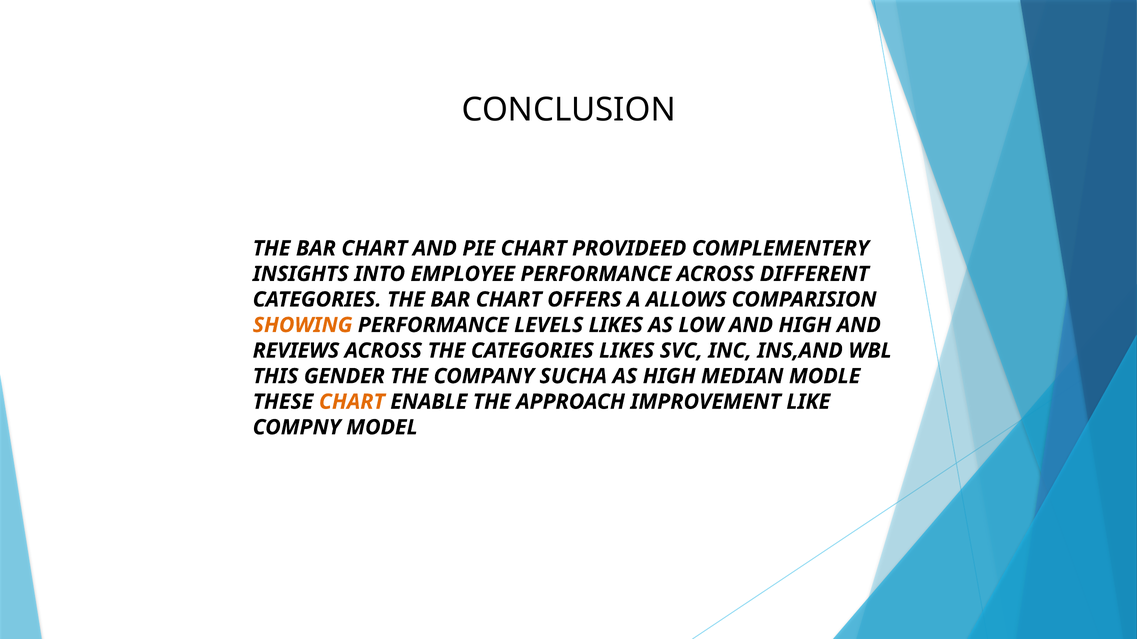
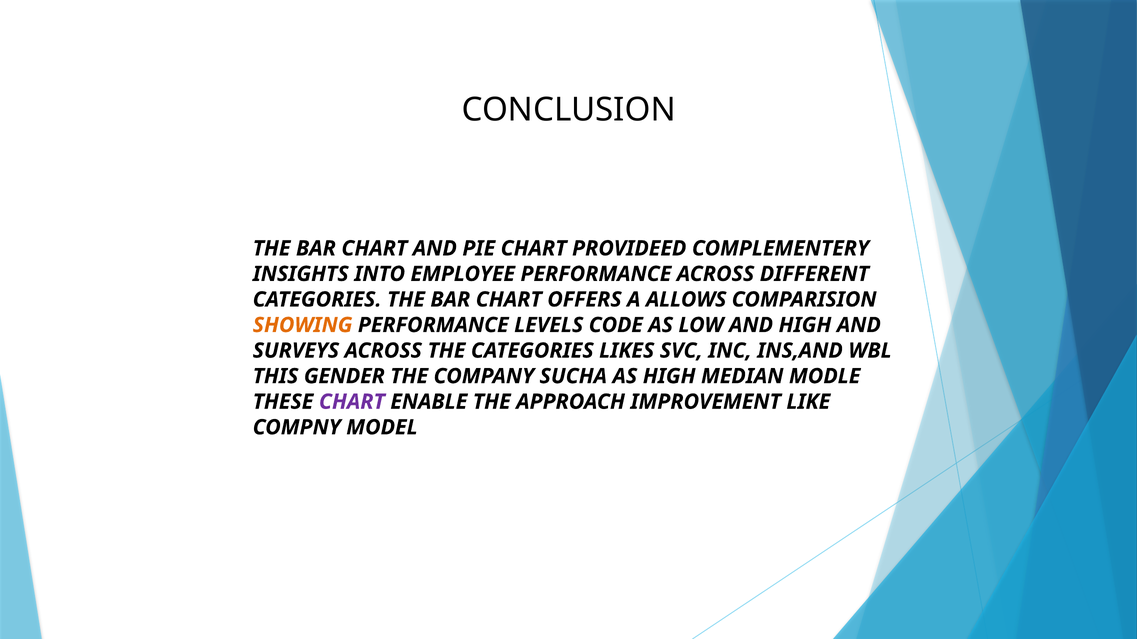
LEVELS LIKES: LIKES -> CODE
REVIEWS: REVIEWS -> SURVEYS
CHART at (352, 402) colour: orange -> purple
